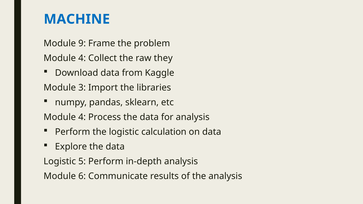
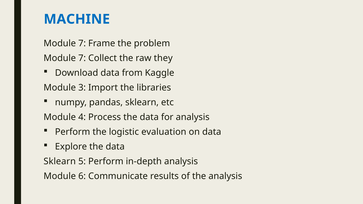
9 at (82, 43): 9 -> 7
4 at (82, 58): 4 -> 7
calculation: calculation -> evaluation
Logistic at (60, 162): Logistic -> Sklearn
